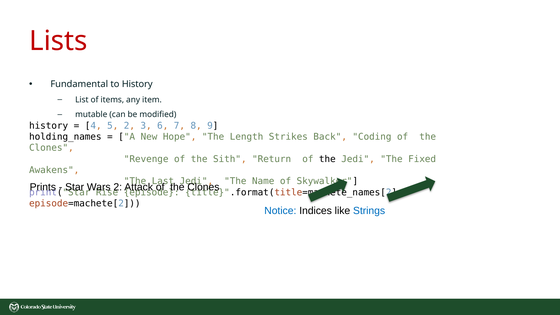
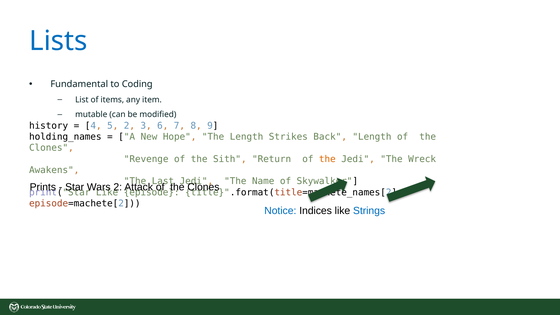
Lists colour: red -> blue
to History: History -> Coding
Back Coding: Coding -> Length
the at (327, 159) colour: black -> orange
Fixed: Fixed -> Wreck
Rise at (107, 192): Rise -> Like
